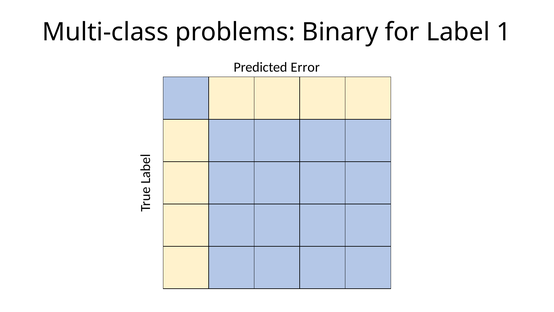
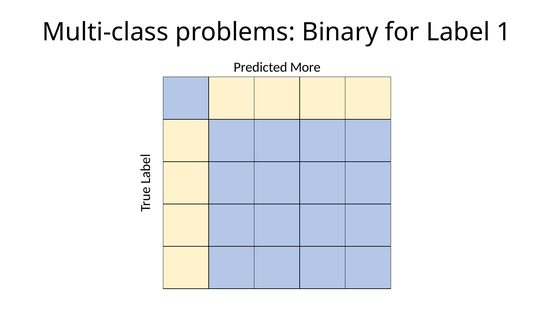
Error: Error -> More
